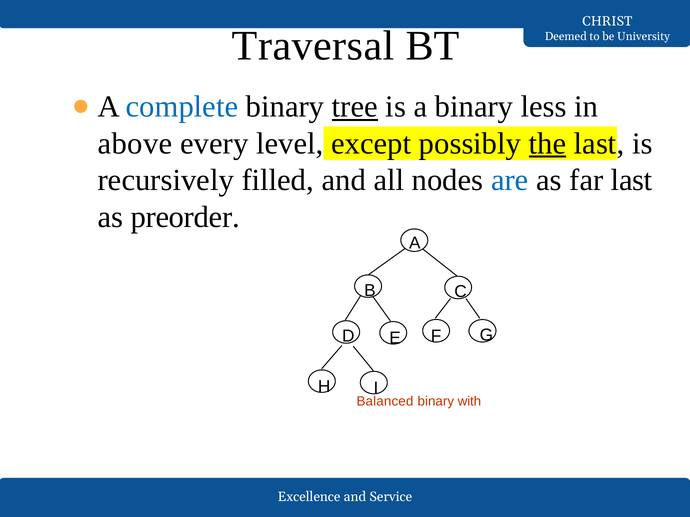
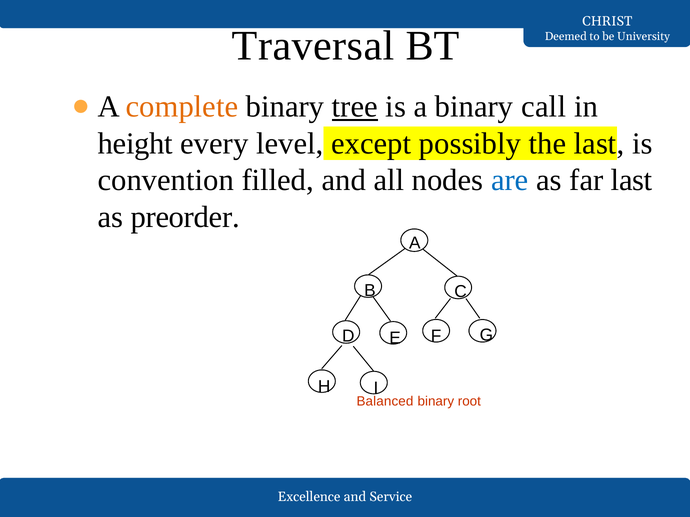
complete colour: blue -> orange
less: less -> call
above: above -> height
the underline: present -> none
recursively: recursively -> convention
with: with -> root
